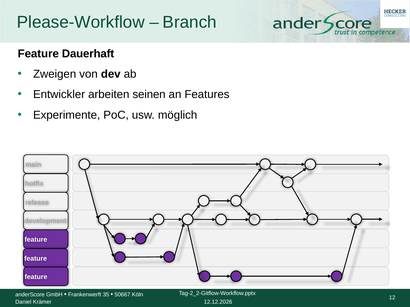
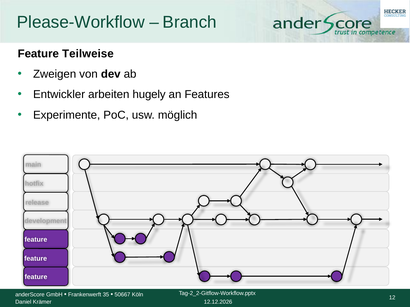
Dauerhaft: Dauerhaft -> Teilweise
seinen: seinen -> hugely
